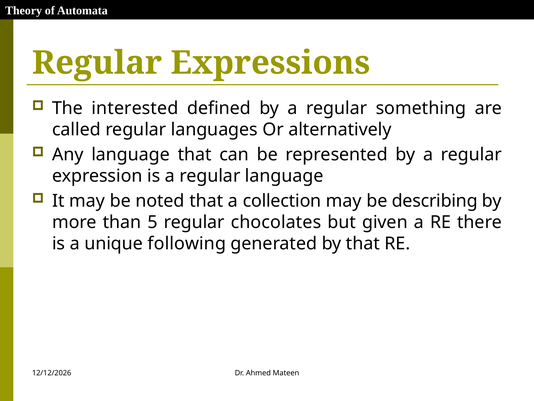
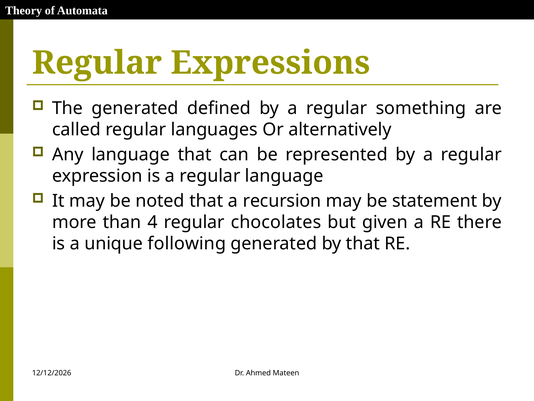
The interested: interested -> generated
collection: collection -> recursion
describing: describing -> statement
5: 5 -> 4
